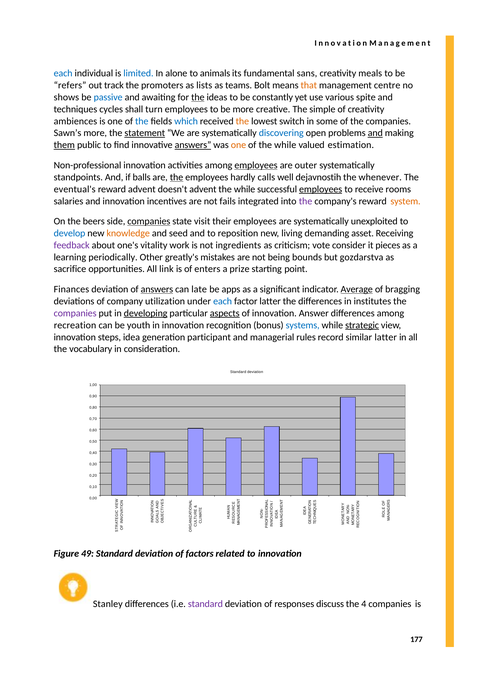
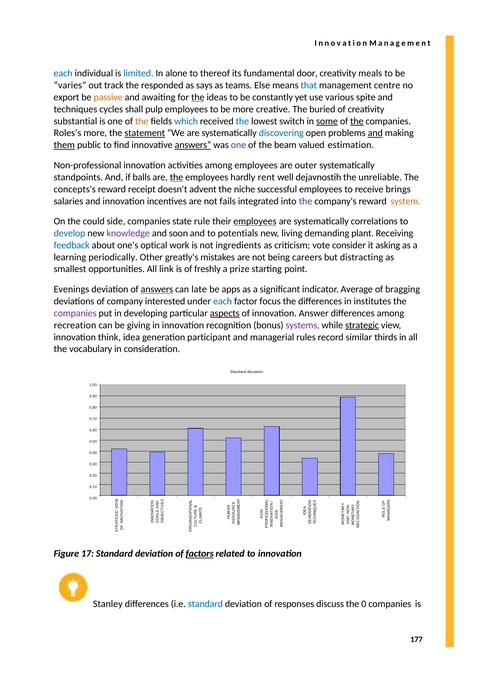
animals: animals -> thereof
sans: sans -> door
refers: refers -> varies
promoters: promoters -> responded
lists: lists -> says
Bolt: Bolt -> Else
that colour: orange -> blue
shows: shows -> export
passive colour: blue -> orange
turn: turn -> pulp
simple: simple -> buried
ambiences: ambiences -> substantial
the at (142, 121) colour: blue -> orange
the at (242, 121) colour: orange -> blue
some underline: none -> present
the at (357, 121) underline: none -> present
Sawn’s: Sawn’s -> Roles’s
one at (238, 145) colour: orange -> purple
of the while: while -> beam
employees at (256, 165) underline: present -> none
calls: calls -> rent
whenever: whenever -> unreliable
eventual's: eventual's -> concepts's
reward advent: advent -> receipt
while at (245, 189): while -> niche
employees at (321, 189) underline: present -> none
rooms: rooms -> brings
beers: beers -> could
companies at (149, 221) underline: present -> none
visit: visit -> rule
employees at (255, 221) underline: none -> present
unexploited: unexploited -> correlations
knowledge colour: orange -> purple
seed: seed -> soon
reposition: reposition -> potentials
asset: asset -> plant
feedback colour: purple -> blue
vitality: vitality -> optical
pieces: pieces -> asking
bounds: bounds -> careers
gozdarstva: gozdarstva -> distracting
sacrifice: sacrifice -> smallest
enters: enters -> freshly
Finances: Finances -> Evenings
Average underline: present -> none
utilization: utilization -> interested
factor latter: latter -> focus
developing underline: present -> none
youth: youth -> giving
systems colour: blue -> purple
steps: steps -> think
similar latter: latter -> thirds
49: 49 -> 17
factors underline: none -> present
standard at (205, 604) colour: purple -> blue
4: 4 -> 0
